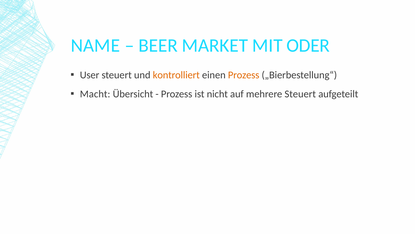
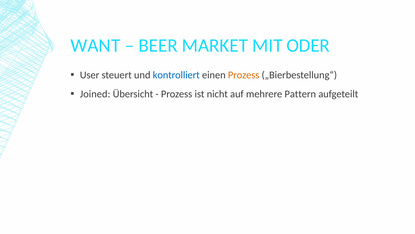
NAME: NAME -> WANT
kontrolliert colour: orange -> blue
Macht: Macht -> Joined
mehrere Steuert: Steuert -> Pattern
